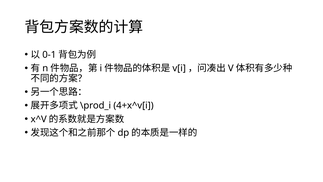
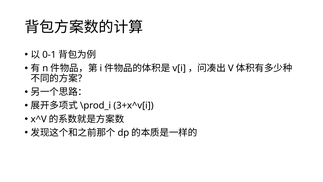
4+x^v[i: 4+x^v[i -> 3+x^v[i
